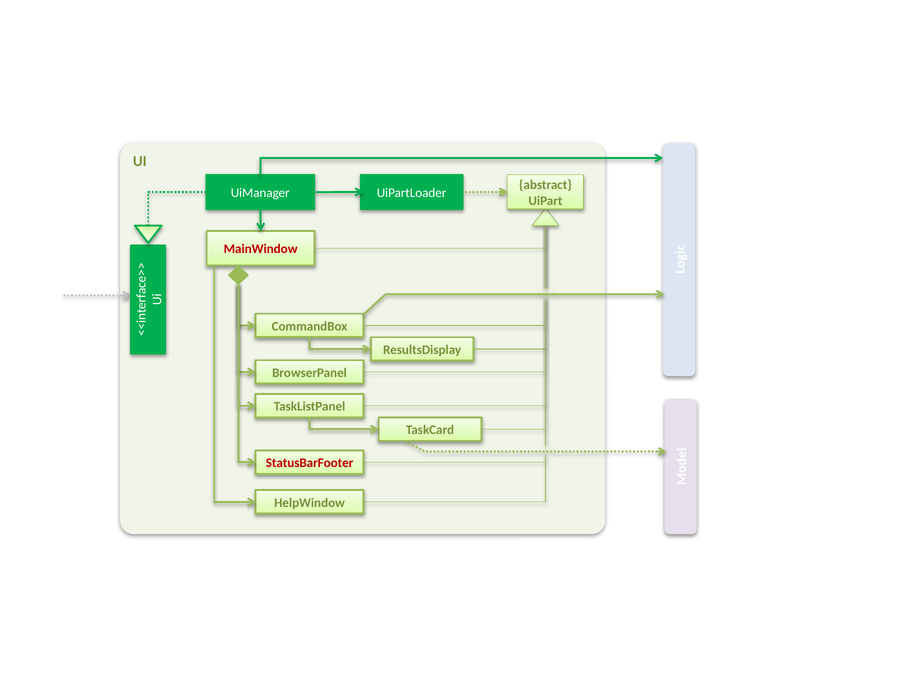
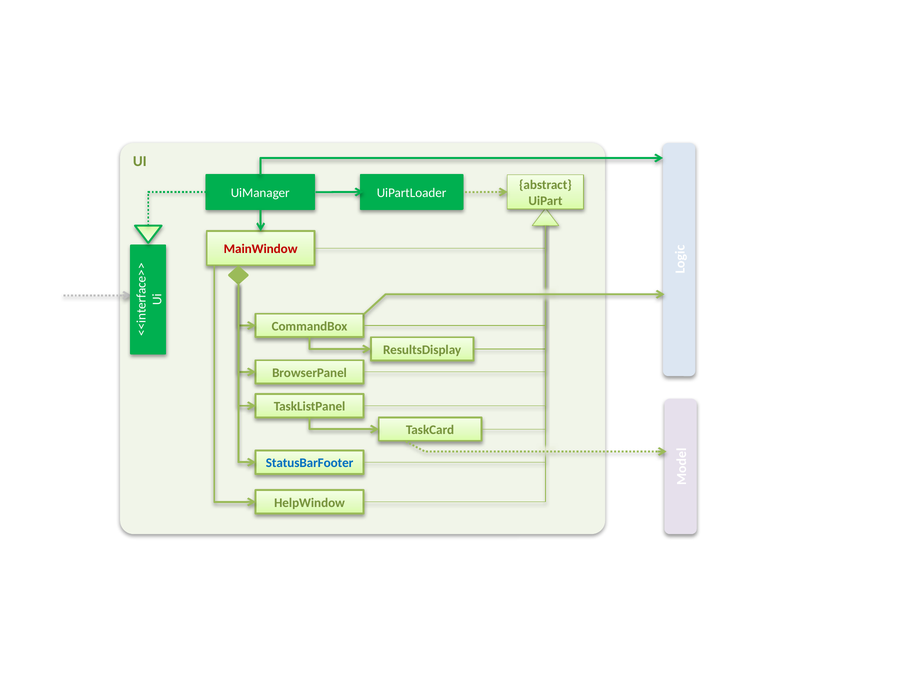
StatusBarFooter colour: red -> blue
